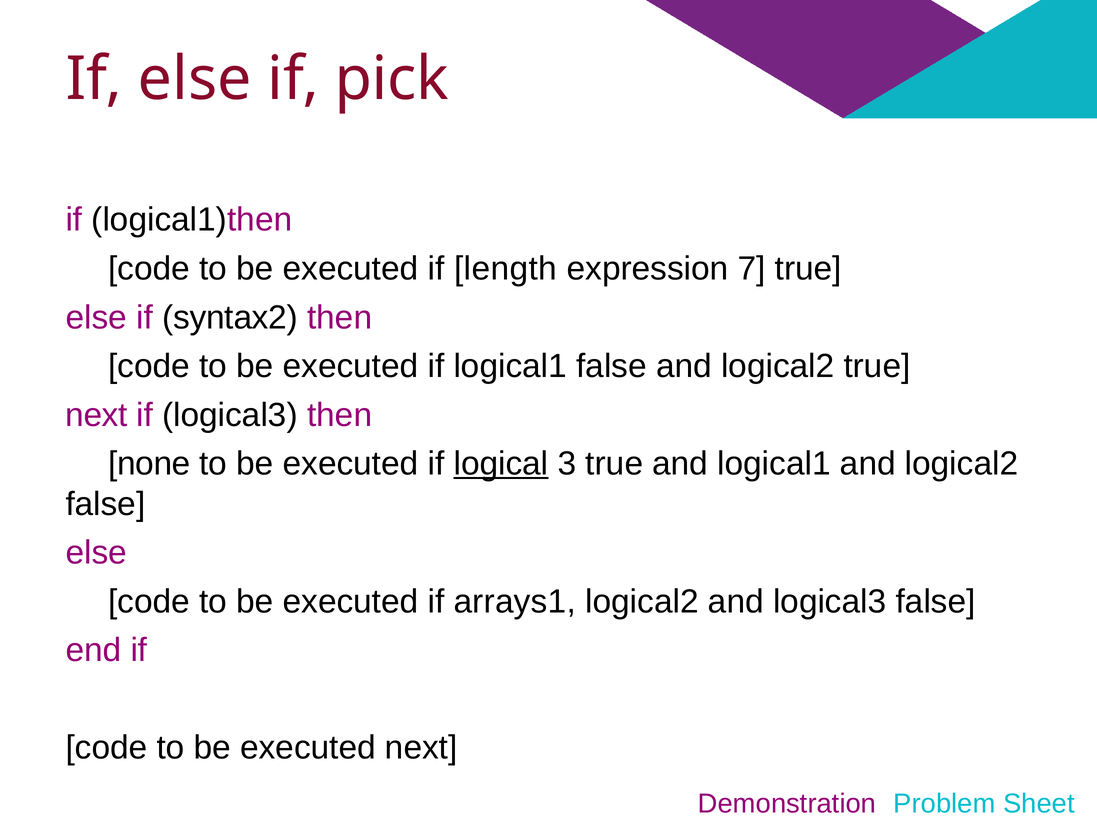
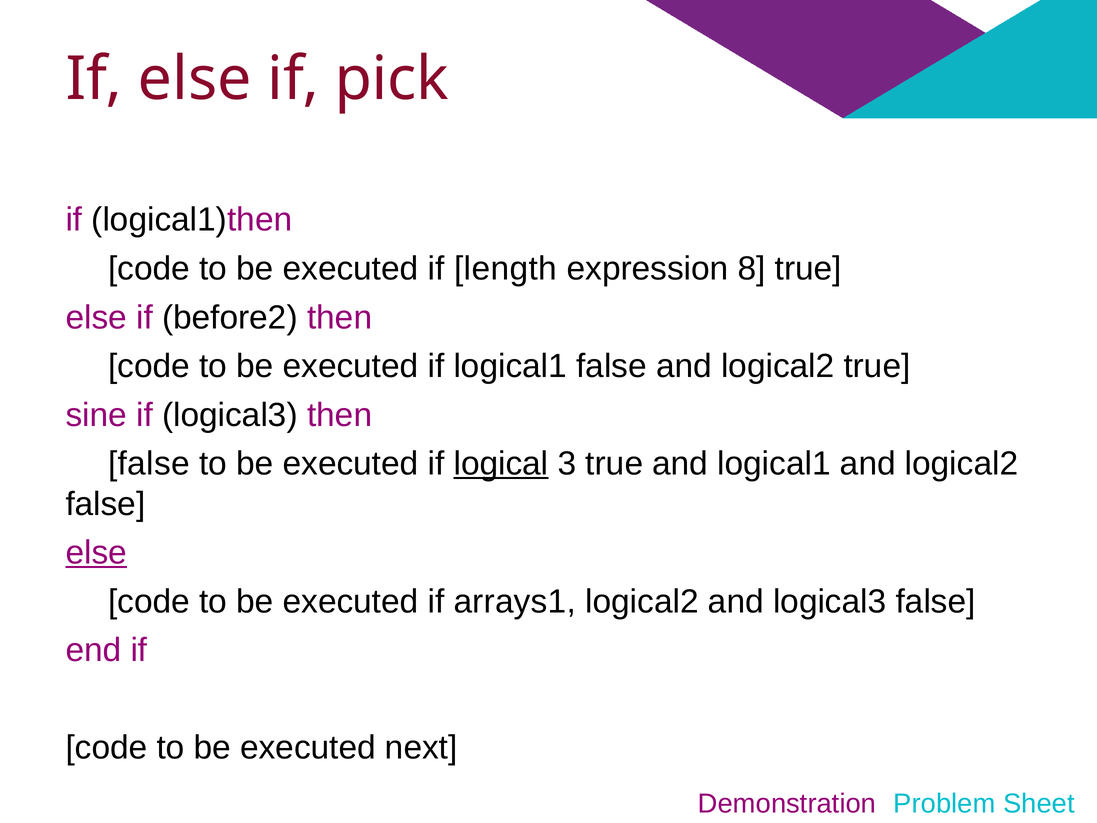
7: 7 -> 8
syntax2: syntax2 -> before2
next at (96, 415): next -> sine
none at (149, 464): none -> false
else at (96, 553) underline: none -> present
